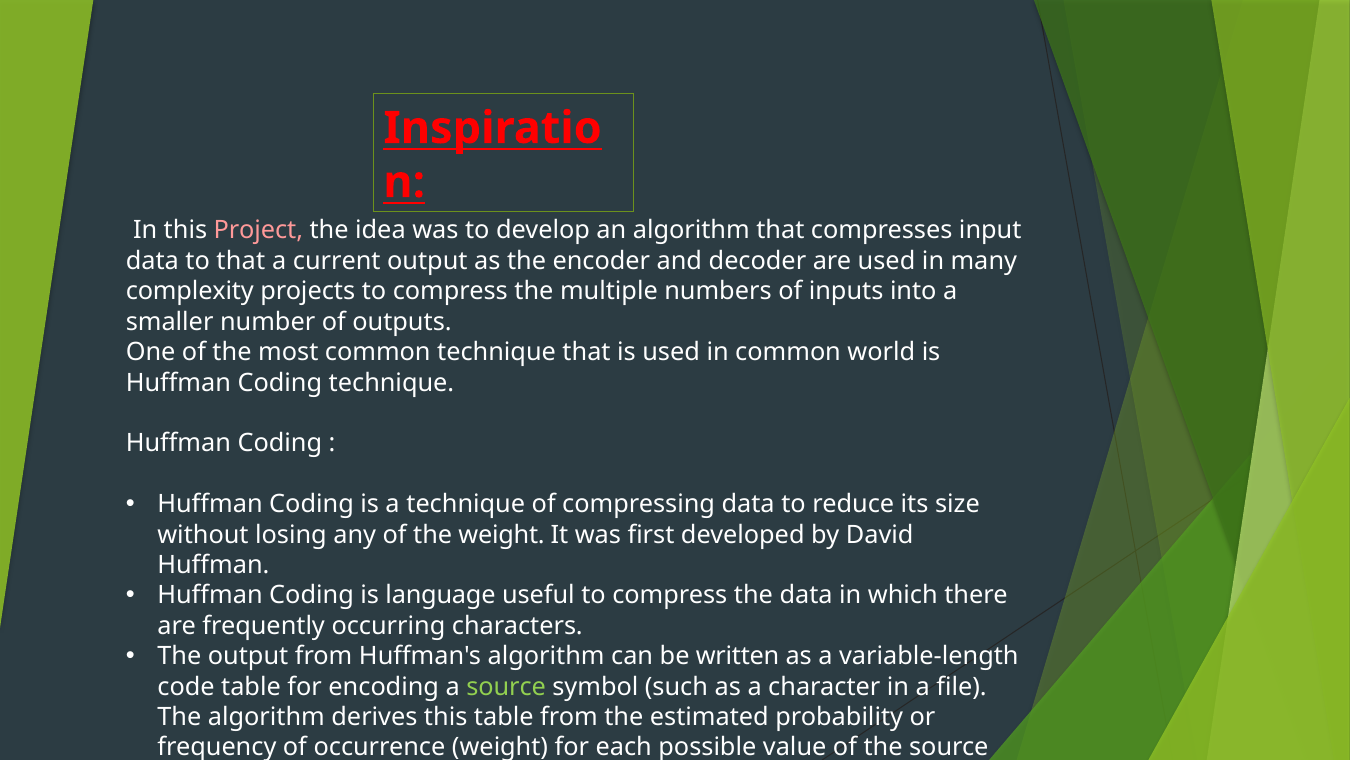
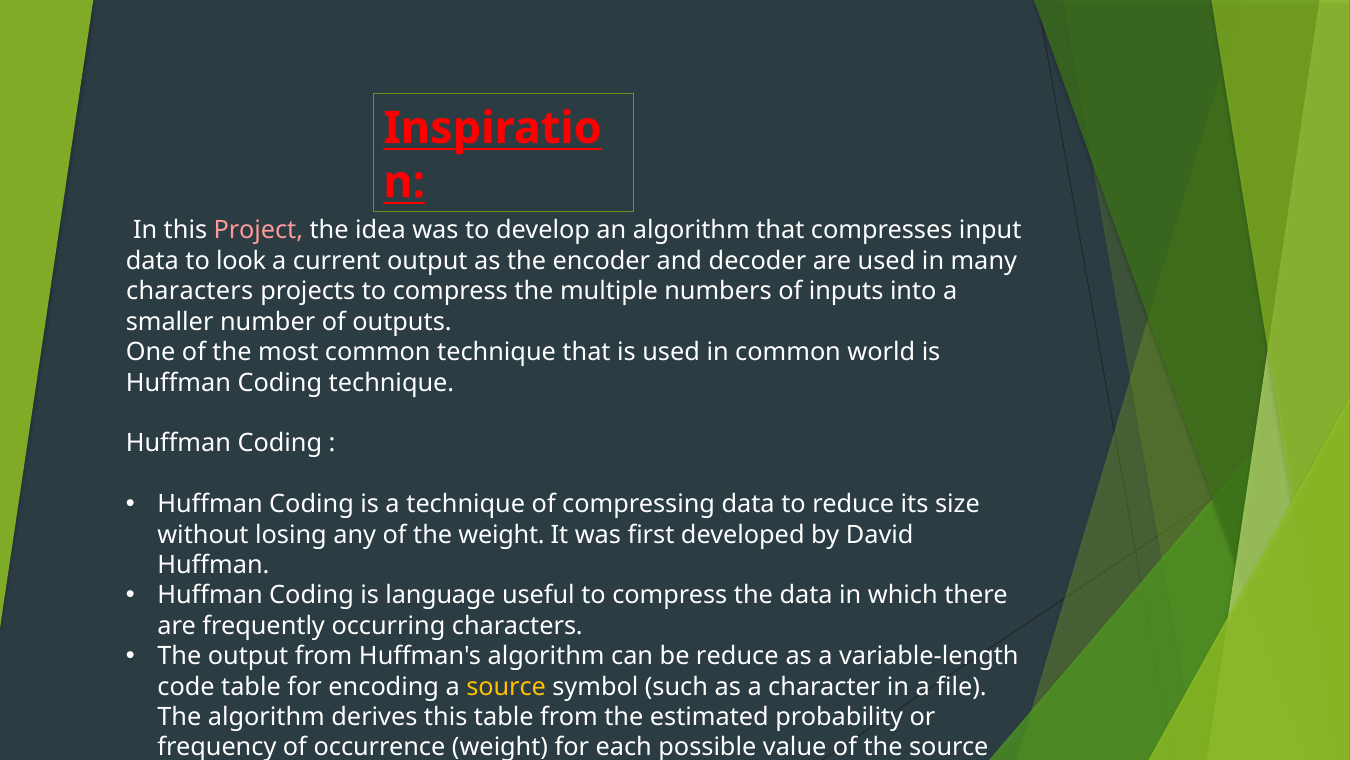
to that: that -> look
complexity at (190, 291): complexity -> characters
be written: written -> reduce
source at (506, 686) colour: light green -> yellow
